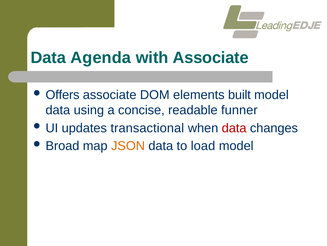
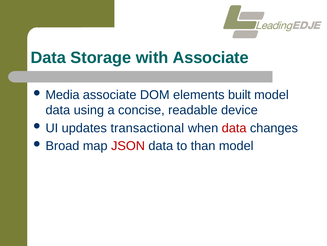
Agenda: Agenda -> Storage
Offers: Offers -> Media
funner: funner -> device
JSON colour: orange -> red
load: load -> than
